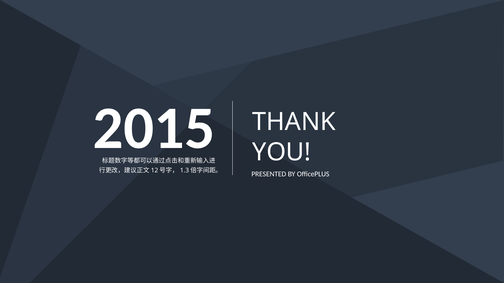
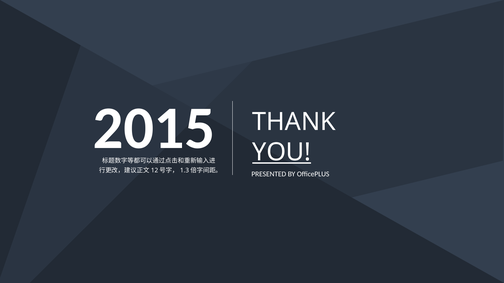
YOU underline: none -> present
